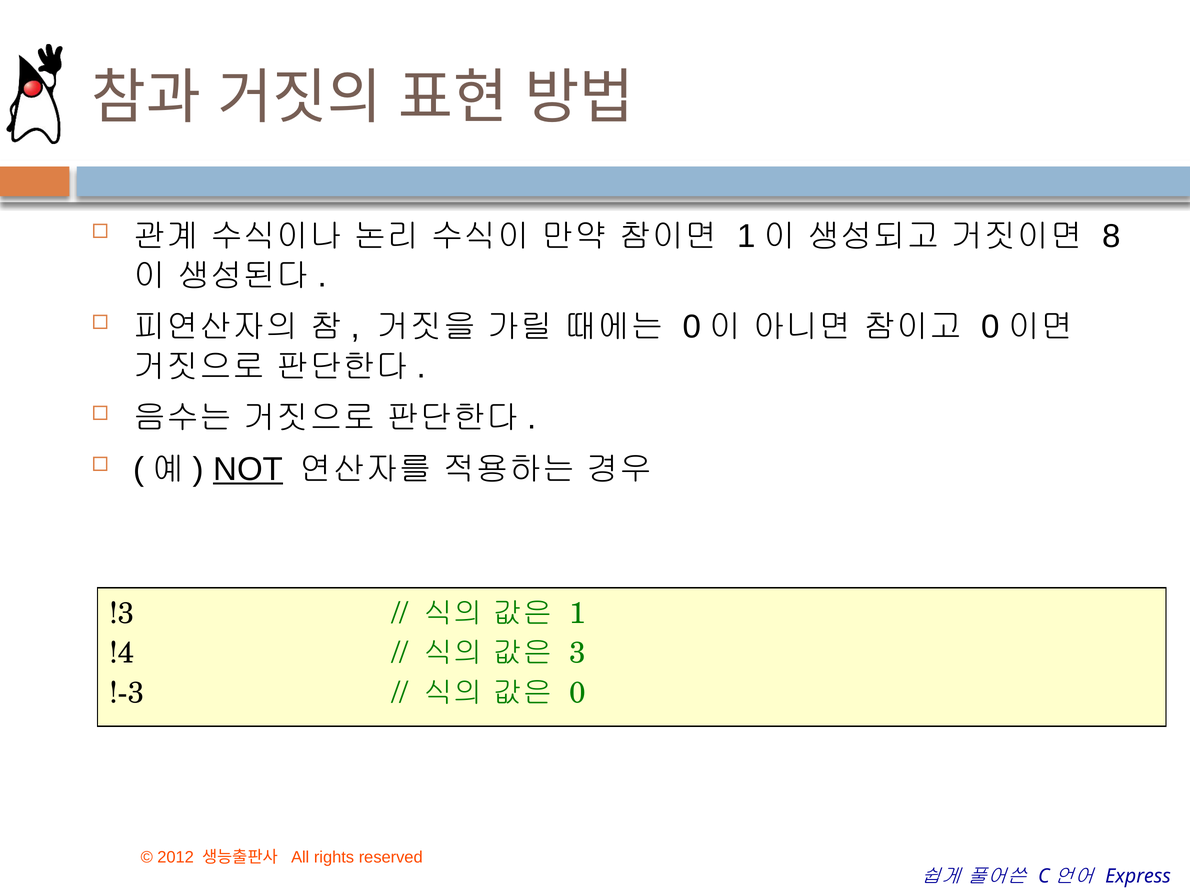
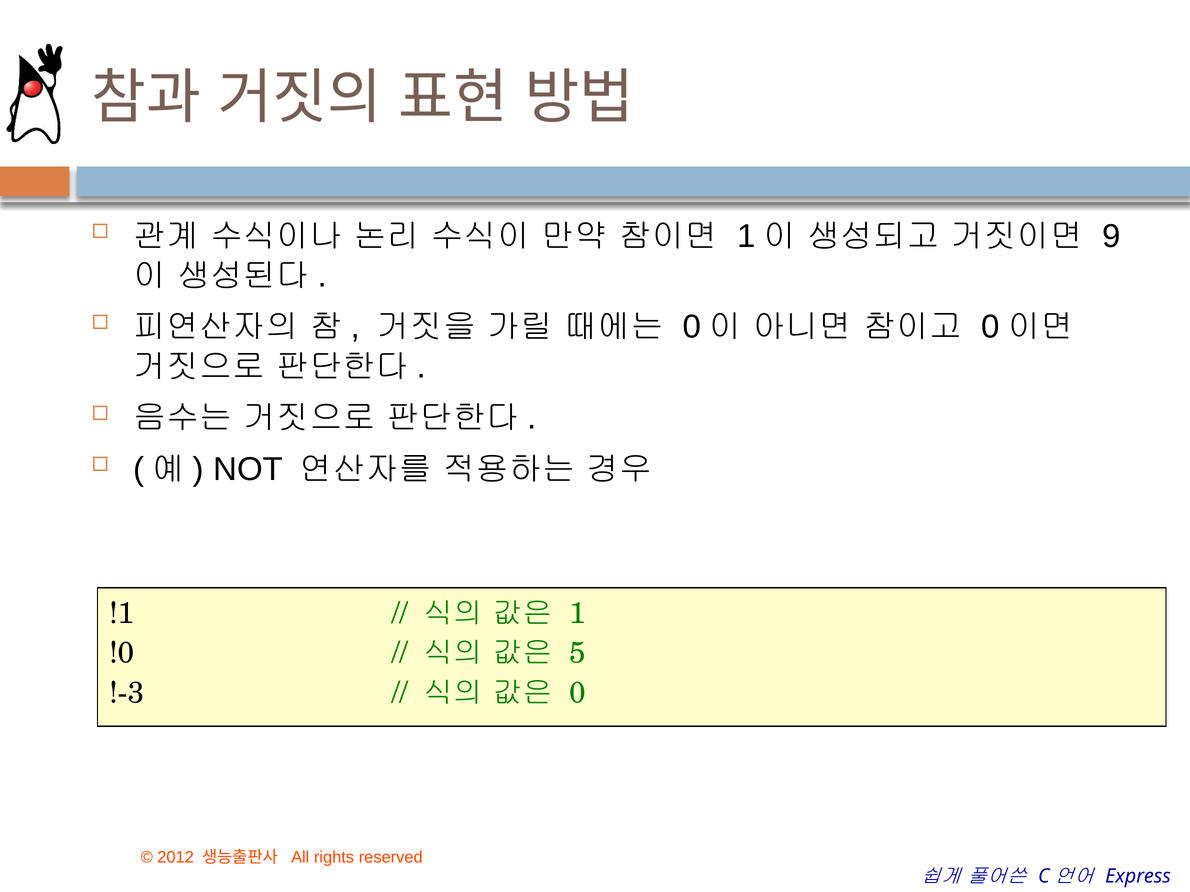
8: 8 -> 9
NOT underline: present -> none
!3: !3 -> !1
!4: !4 -> !0
3: 3 -> 5
